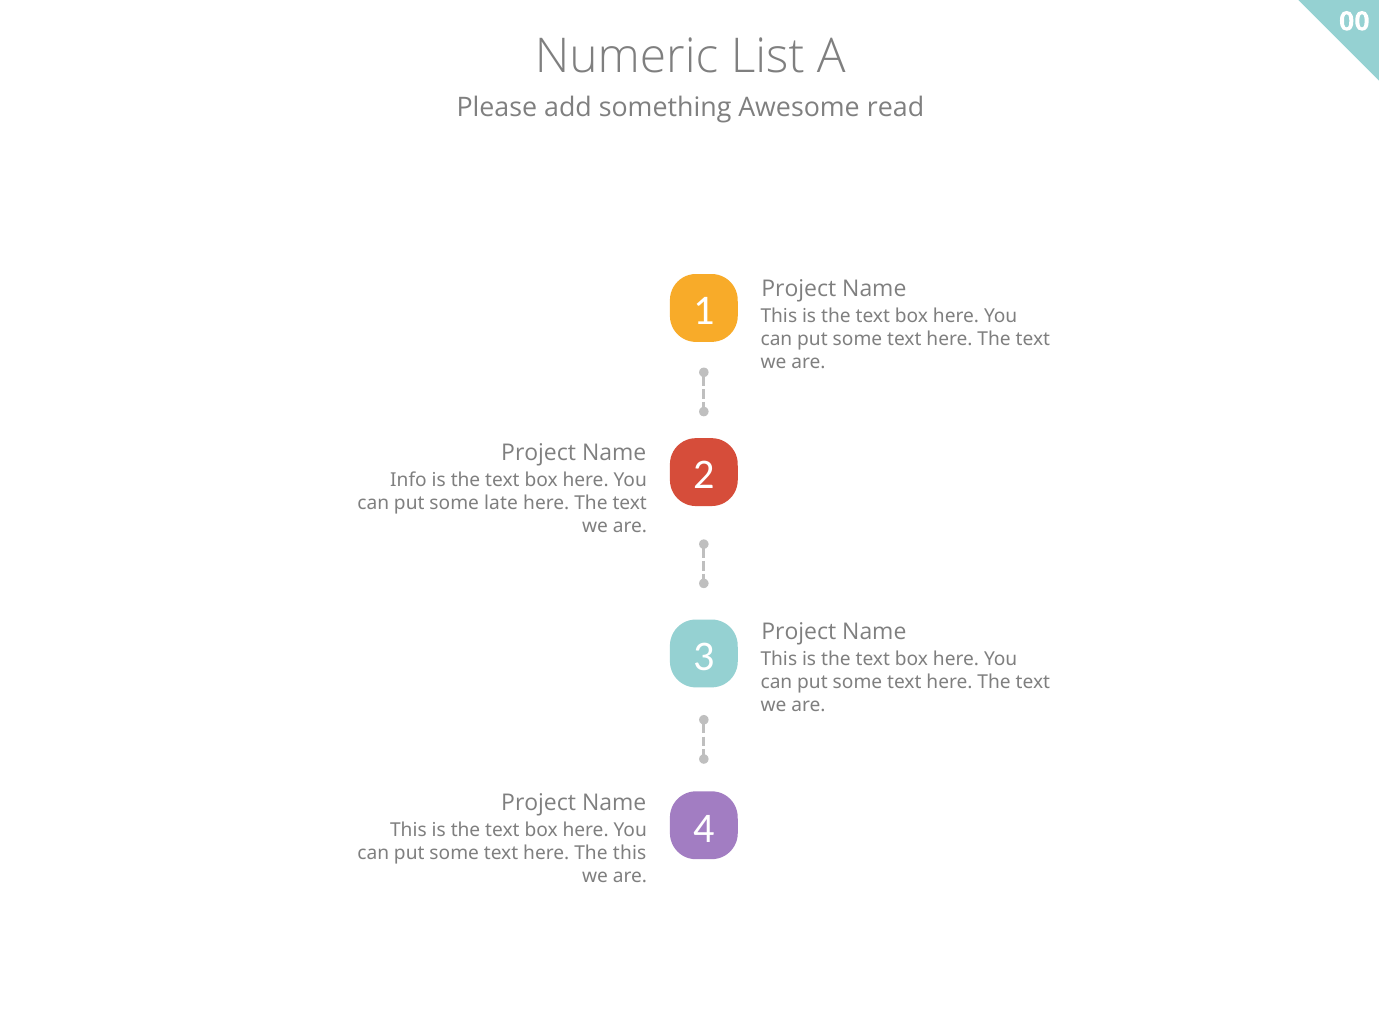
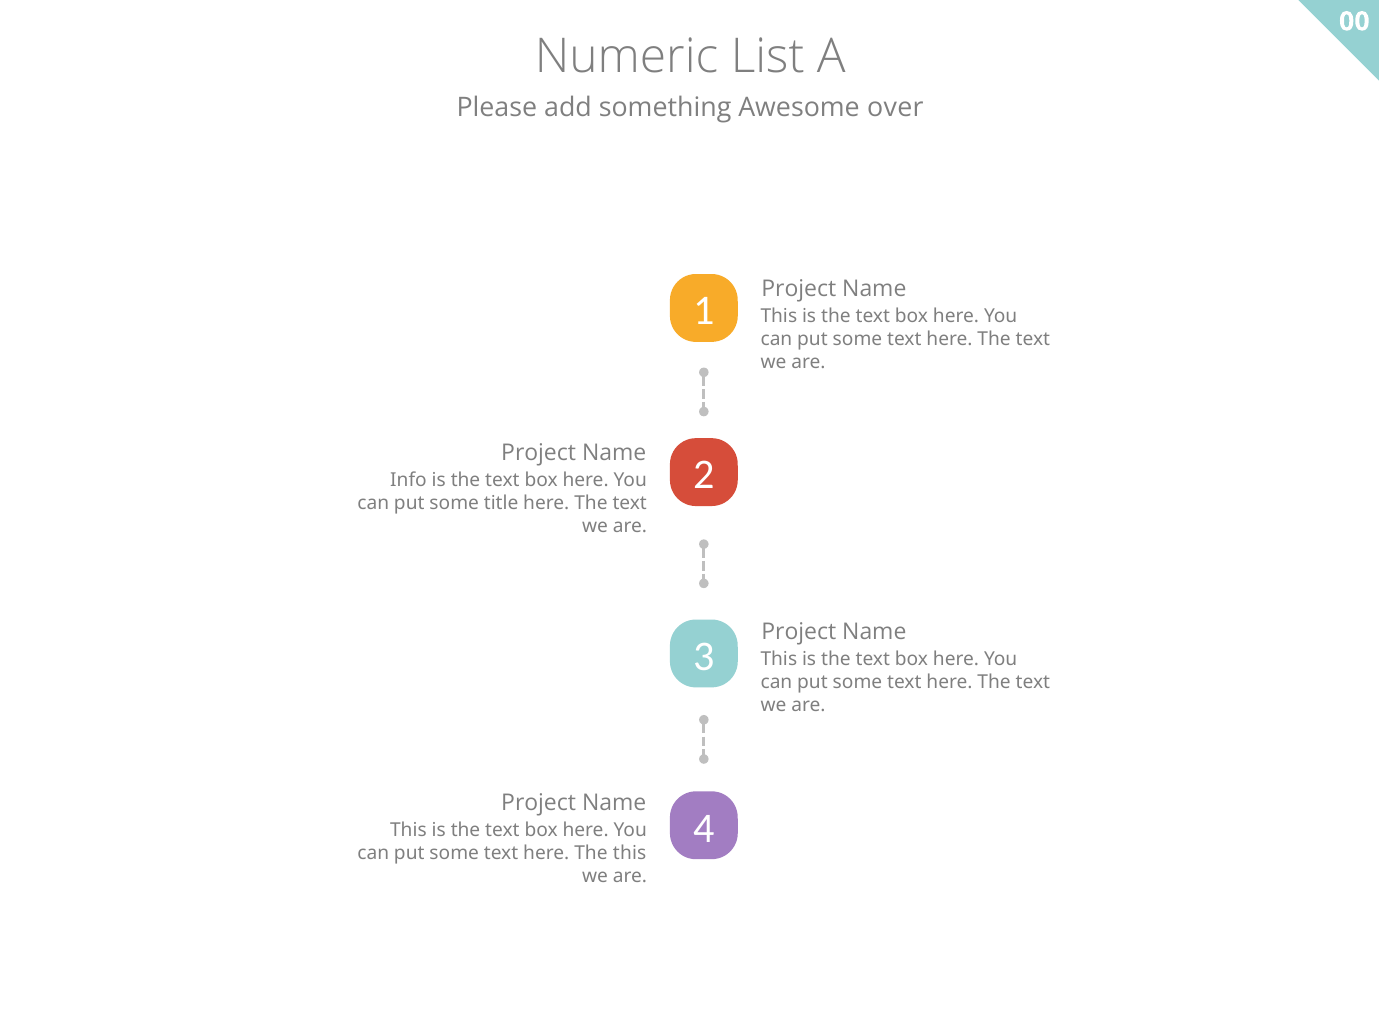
read: read -> over
late: late -> title
